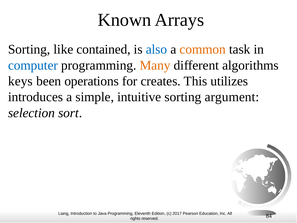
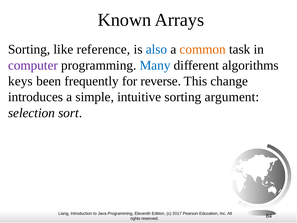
contained: contained -> reference
computer colour: blue -> purple
Many colour: orange -> blue
operations: operations -> frequently
creates: creates -> reverse
utilizes: utilizes -> change
